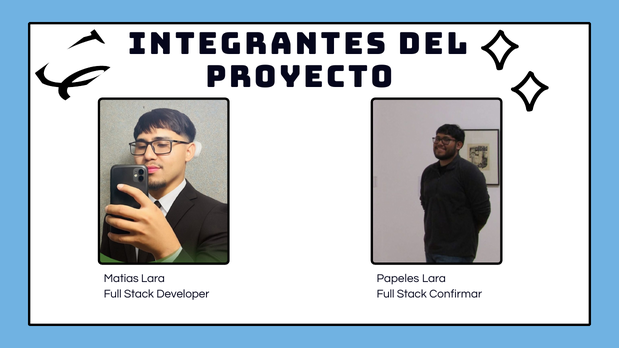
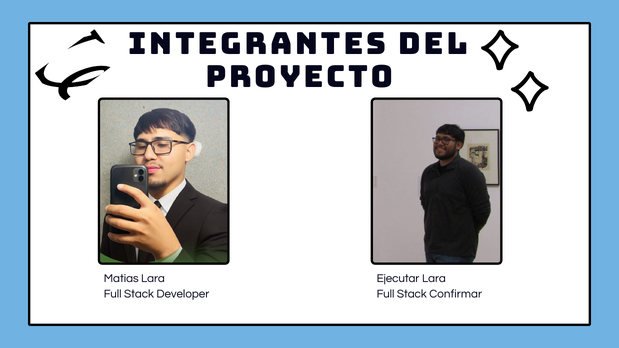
Papeles: Papeles -> Ejecutar
